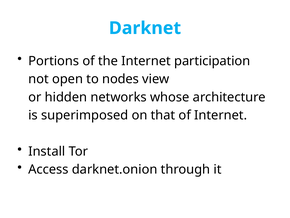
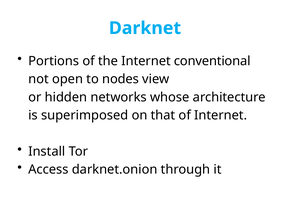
participation: participation -> conventional
